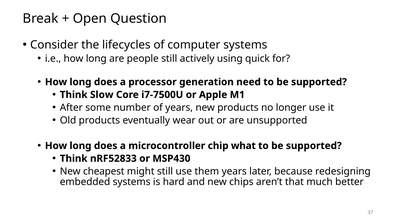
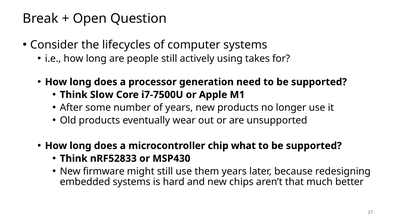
quick: quick -> takes
cheapest: cheapest -> firmware
